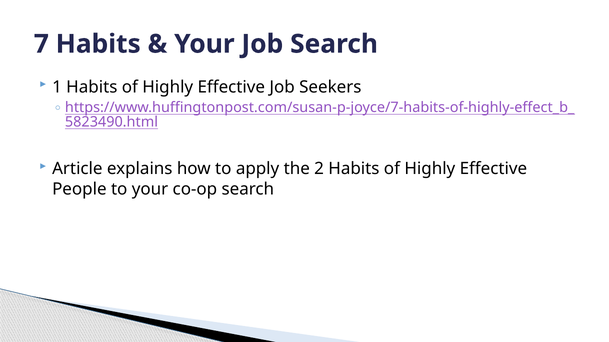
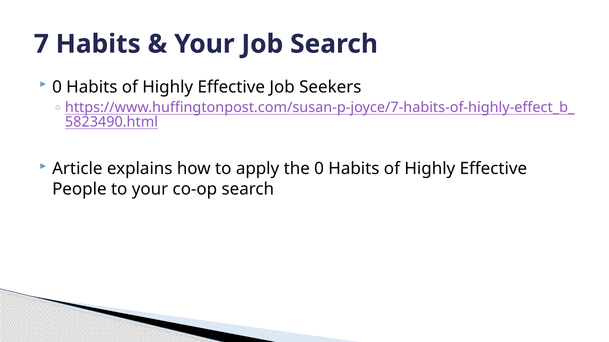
1 at (57, 87): 1 -> 0
the 2: 2 -> 0
